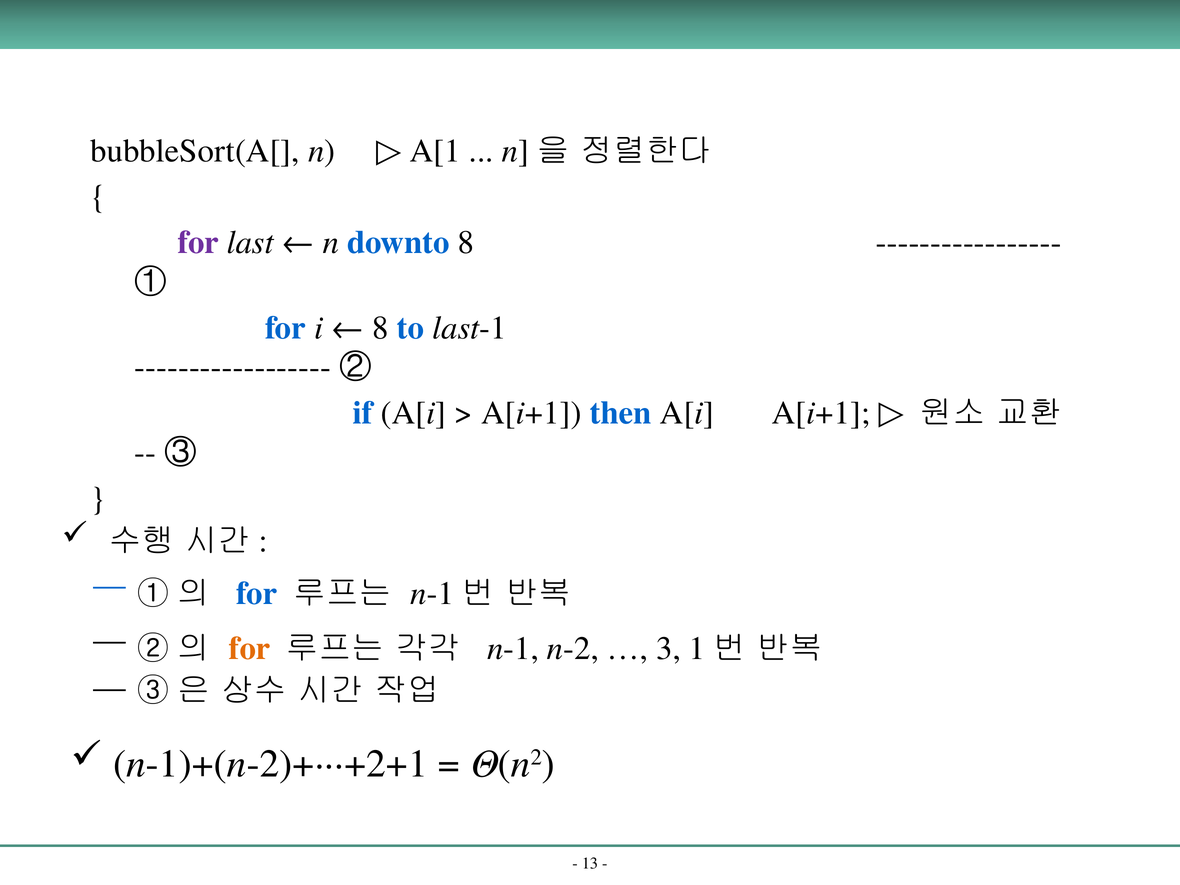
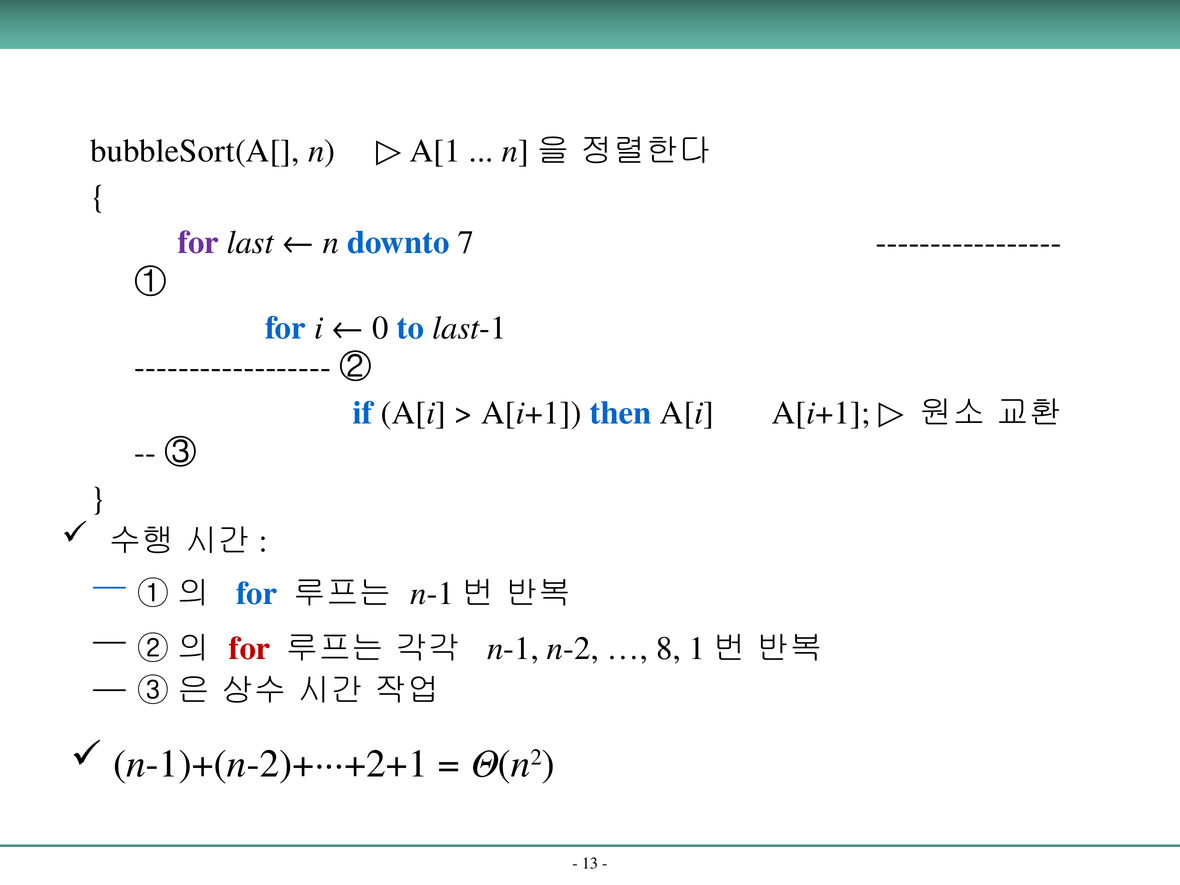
downto 8: 8 -> 7
8 at (380, 328): 8 -> 0
for at (250, 648) colour: orange -> red
3: 3 -> 8
